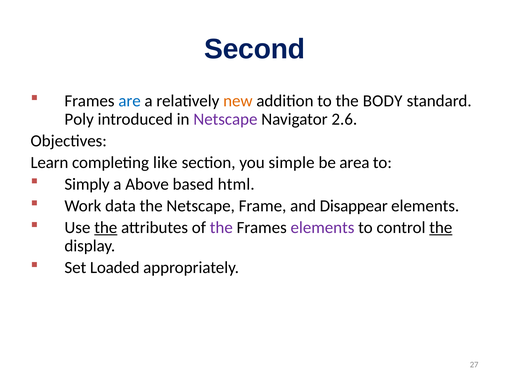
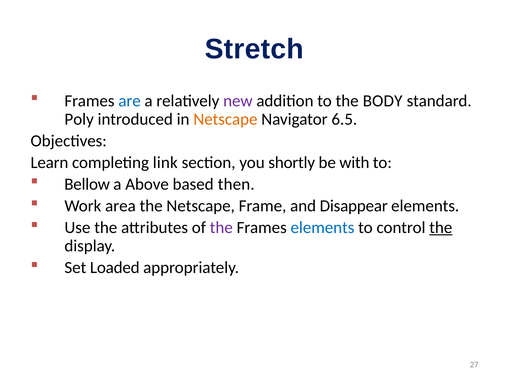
Second: Second -> Stretch
new colour: orange -> purple
Netscape at (225, 119) colour: purple -> orange
2.6: 2.6 -> 6.5
like: like -> link
simple: simple -> shortly
area: area -> with
Simply: Simply -> Bellow
html: html -> then
data: data -> area
the at (106, 228) underline: present -> none
elements at (322, 228) colour: purple -> blue
